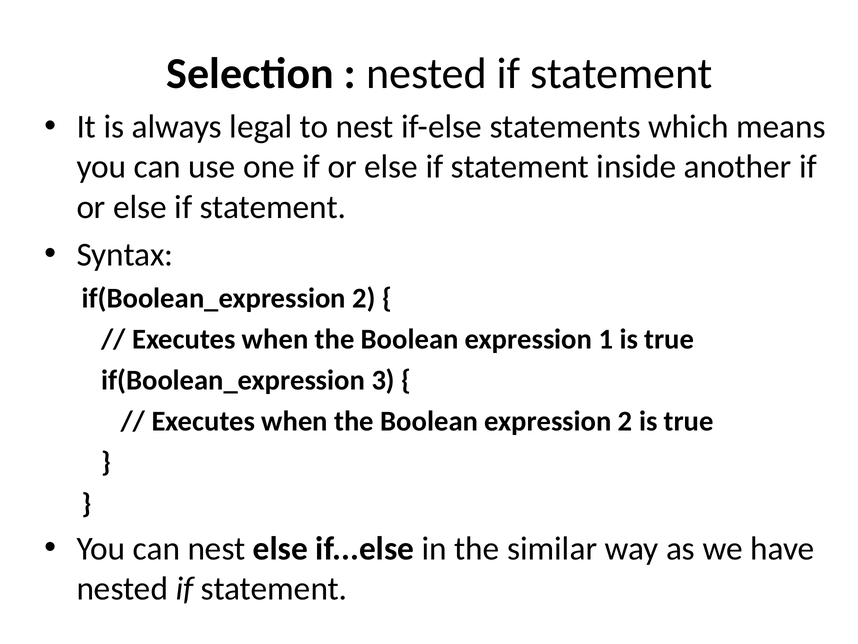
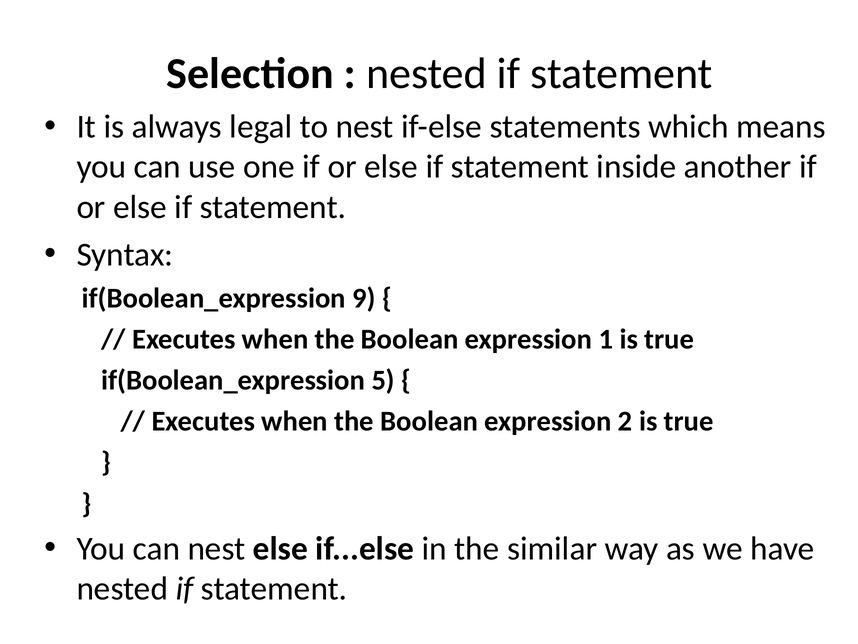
if(Boolean_expression 2: 2 -> 9
3: 3 -> 5
